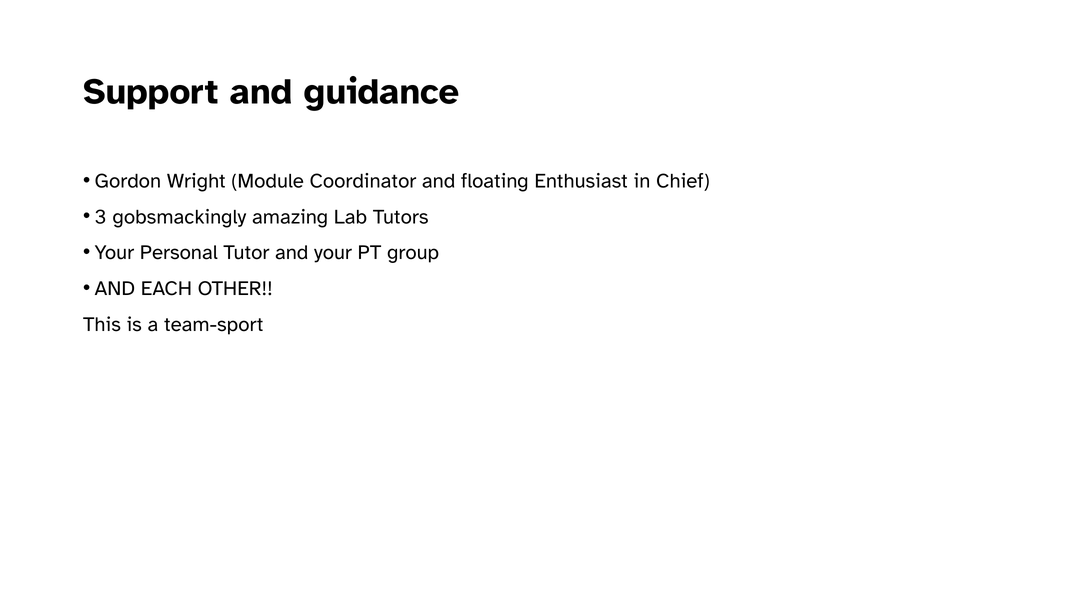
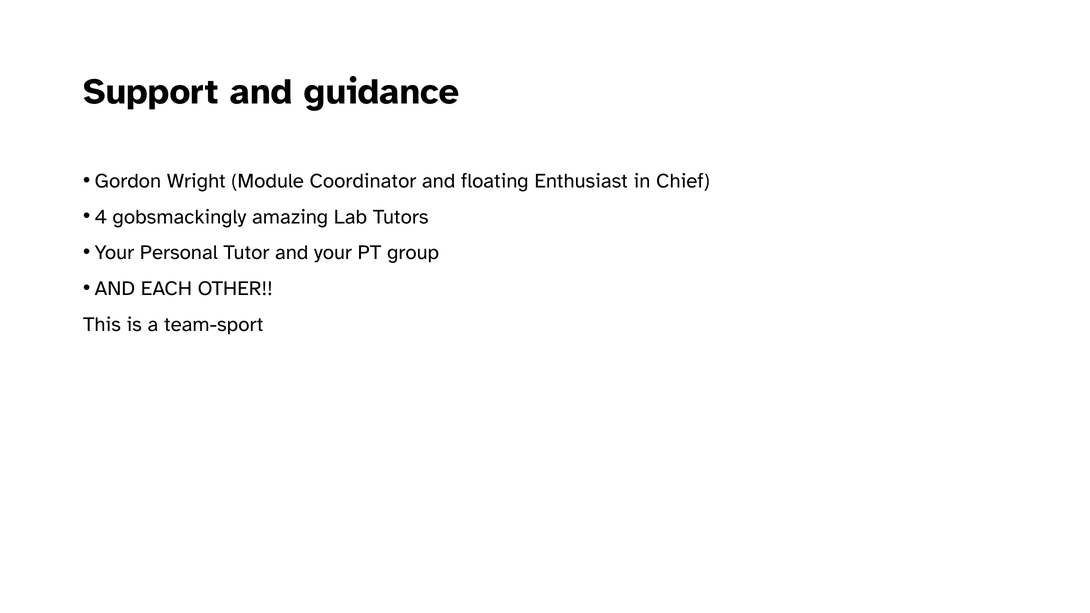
3: 3 -> 4
